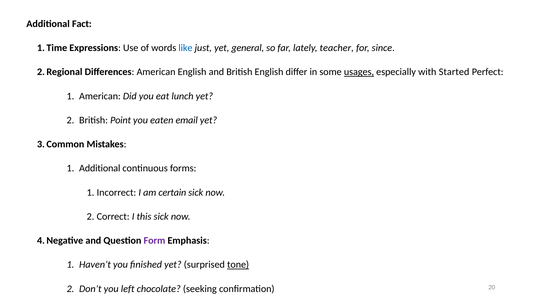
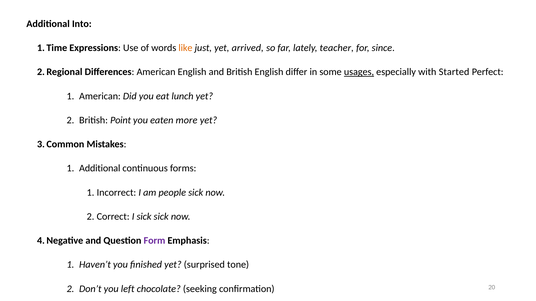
Fact: Fact -> Into
like colour: blue -> orange
general: general -> arrived
email: email -> more
certain: certain -> people
I this: this -> sick
tone underline: present -> none
